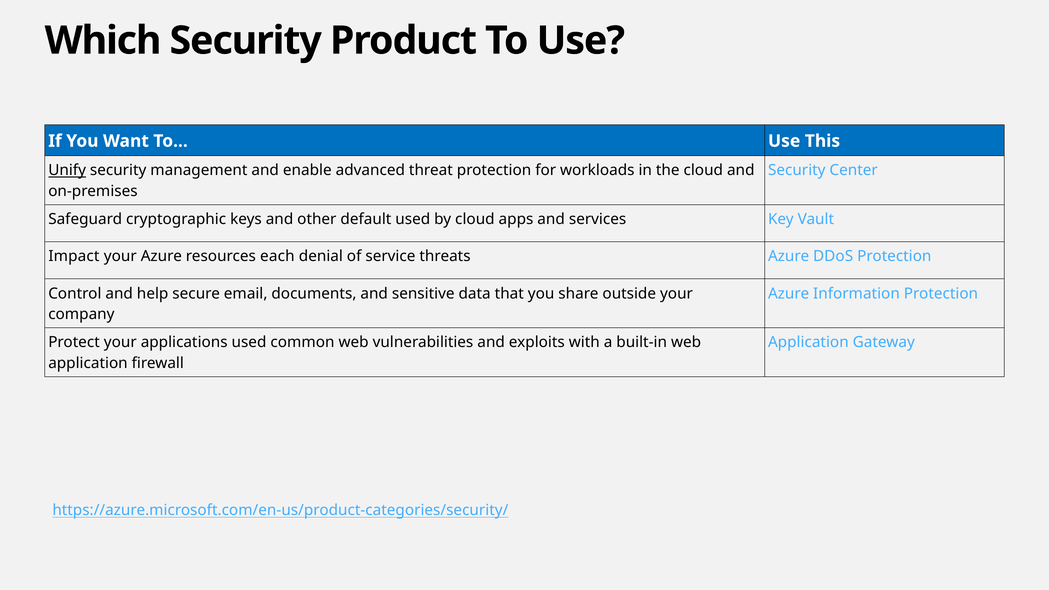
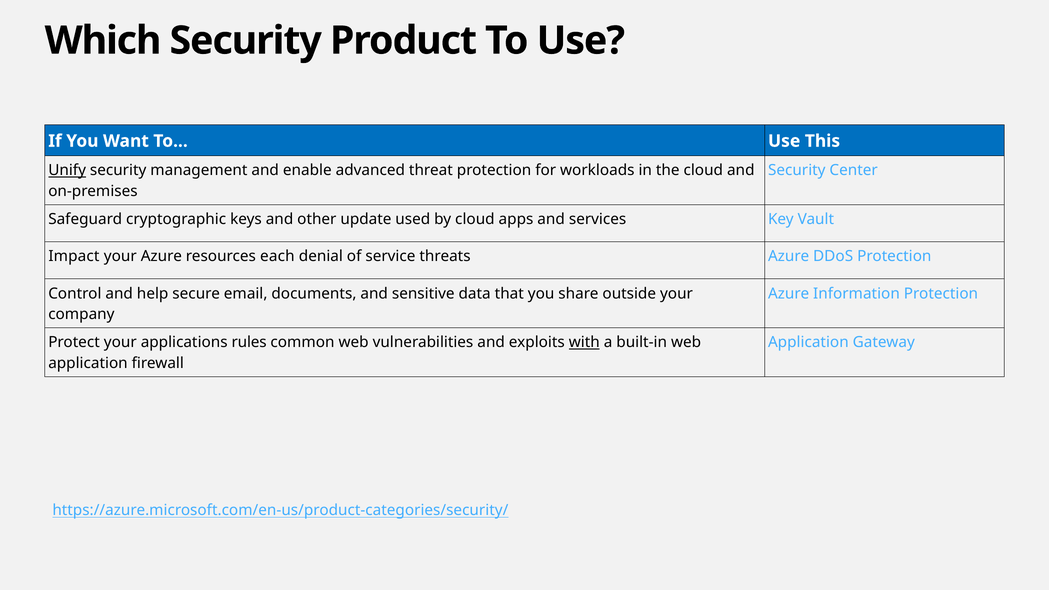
default: default -> update
applications used: used -> rules
with underline: none -> present
